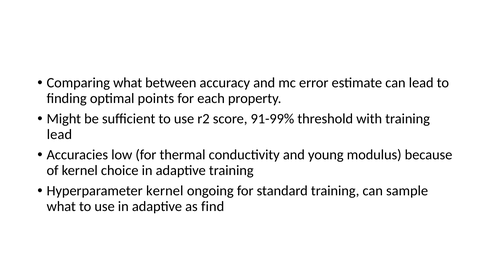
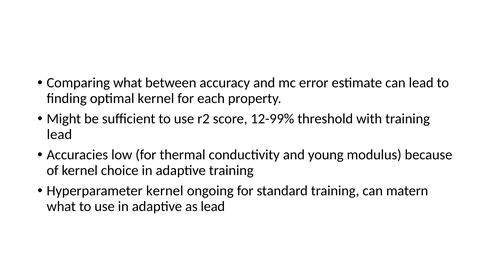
optimal points: points -> kernel
91-99%: 91-99% -> 12-99%
sample: sample -> matern
as find: find -> lead
